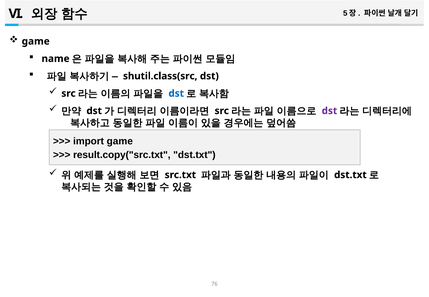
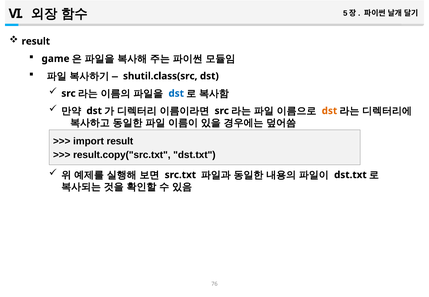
game at (36, 41): game -> result
name: name -> game
dst at (329, 111) colour: purple -> orange
import game: game -> result
